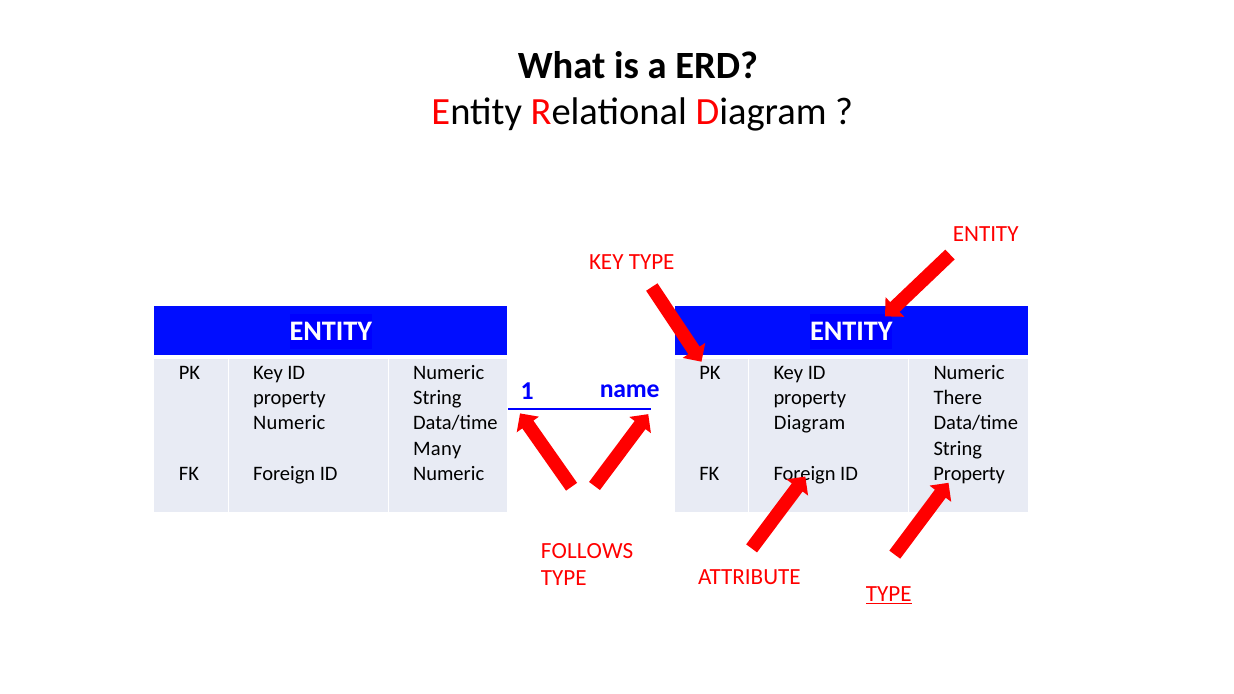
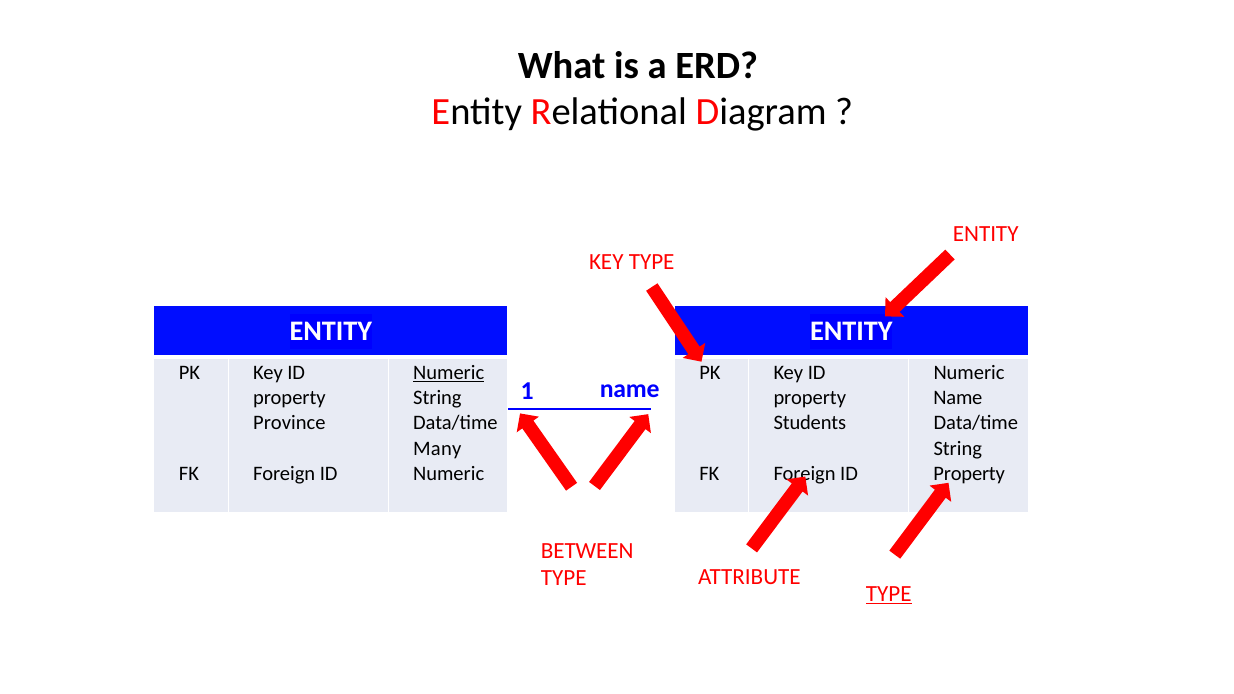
Numeric at (449, 373) underline: none -> present
There at (958, 398): There -> Name
Numeric at (289, 423): Numeric -> Province
Diagram at (810, 423): Diagram -> Students
FOLLOWS: FOLLOWS -> BETWEEN
